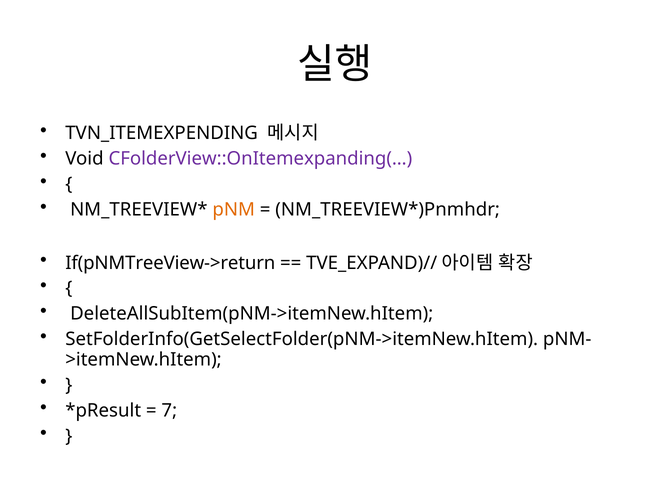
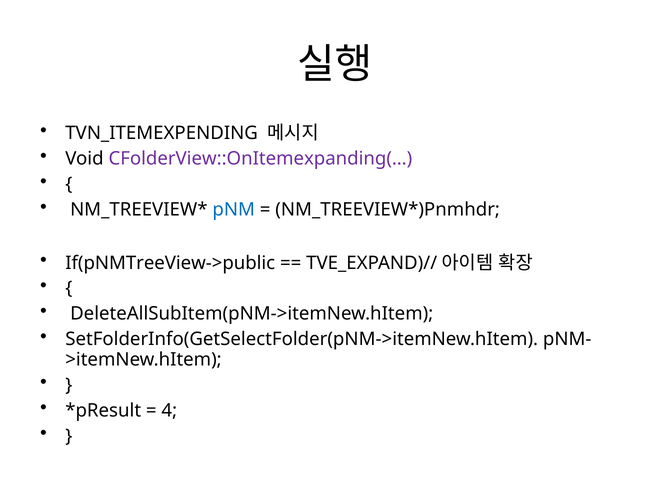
pNM colour: orange -> blue
If(pNMTreeView->return: If(pNMTreeView->return -> If(pNMTreeView->public
7: 7 -> 4
